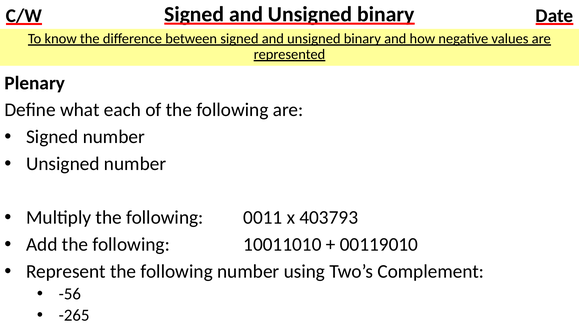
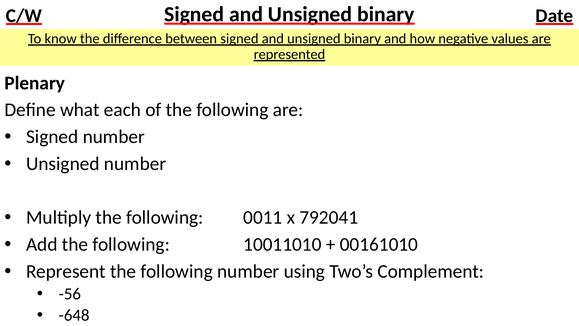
403793: 403793 -> 792041
00119010: 00119010 -> 00161010
-265: -265 -> -648
